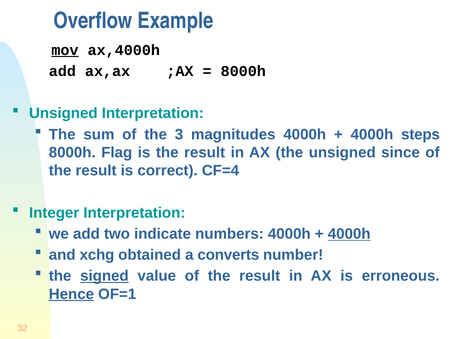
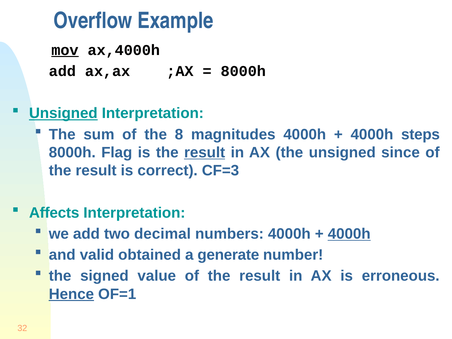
Unsigned at (63, 113) underline: none -> present
3: 3 -> 8
result at (205, 152) underline: none -> present
CF=4: CF=4 -> CF=3
Integer: Integer -> Affects
indicate: indicate -> decimal
xchg: xchg -> valid
converts: converts -> generate
signed underline: present -> none
